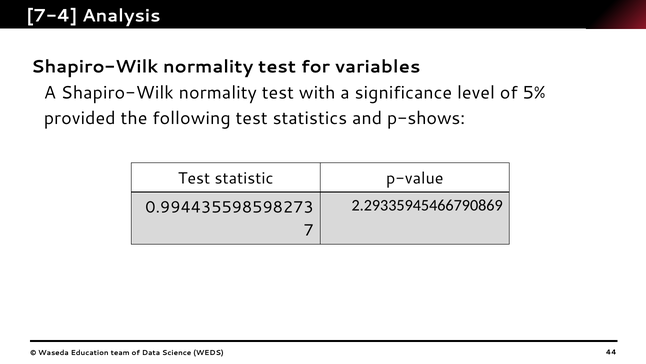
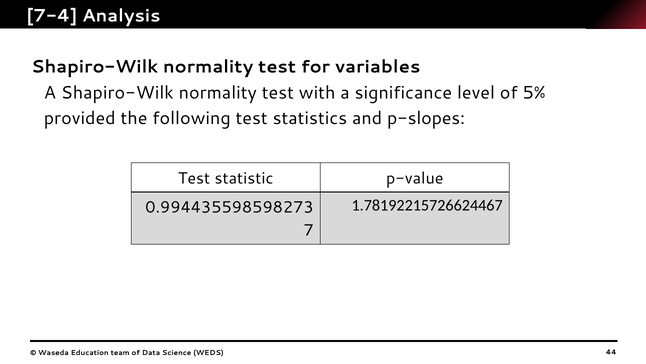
p-shows: p-shows -> p-slopes
2.29335945466790869: 2.29335945466790869 -> 1.78192215726624467
